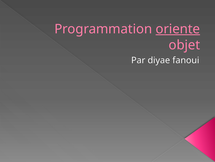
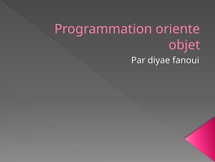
oriente underline: present -> none
